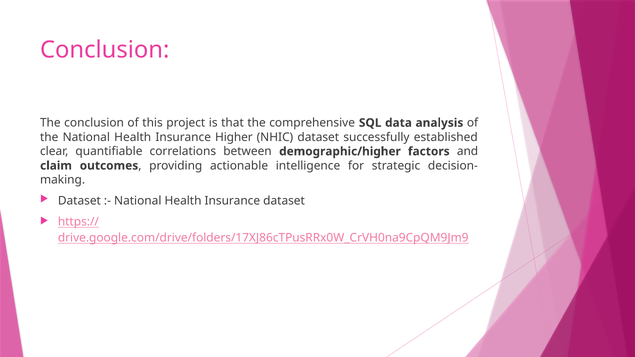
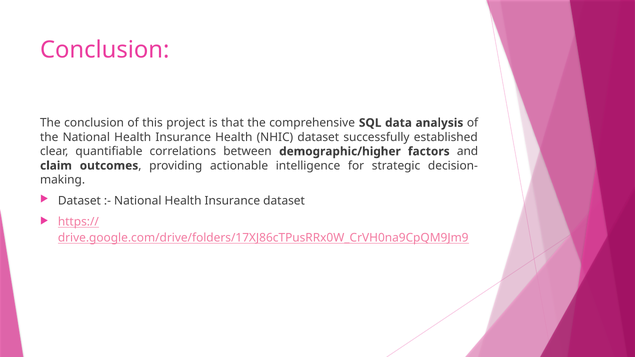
Insurance Higher: Higher -> Health
